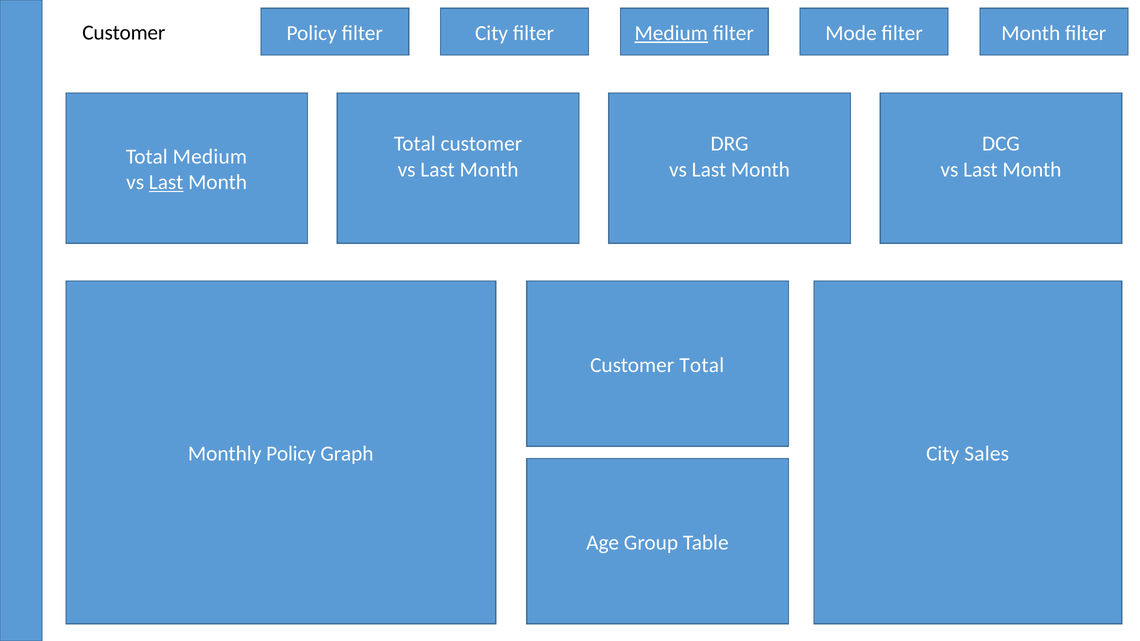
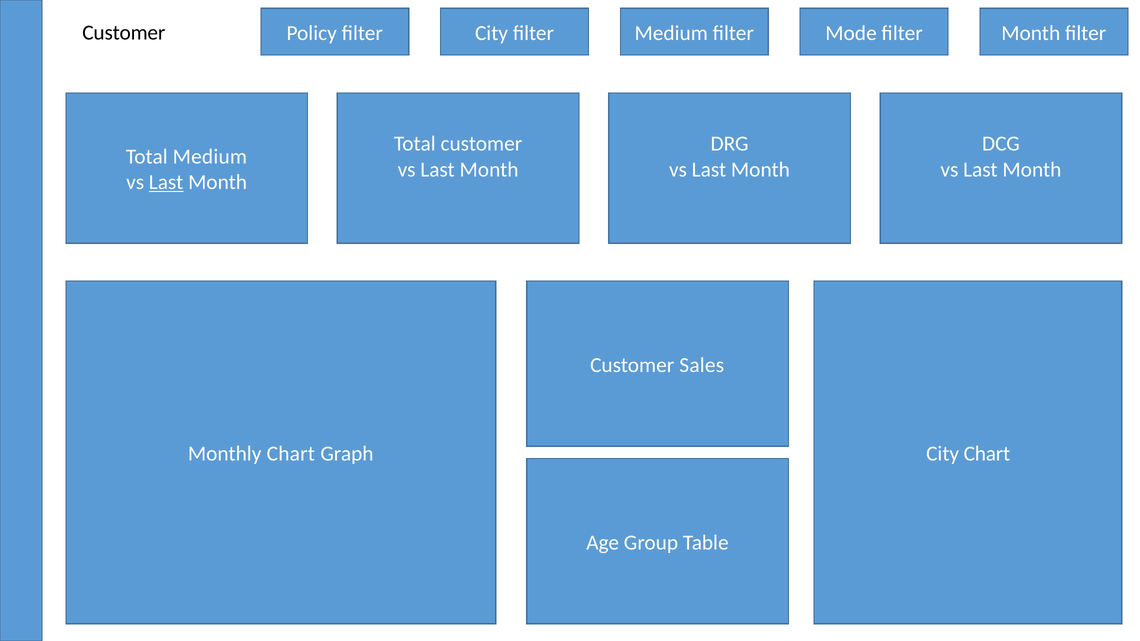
Medium at (671, 33) underline: present -> none
Customer Total: Total -> Sales
Monthly Policy: Policy -> Chart
City Sales: Sales -> Chart
